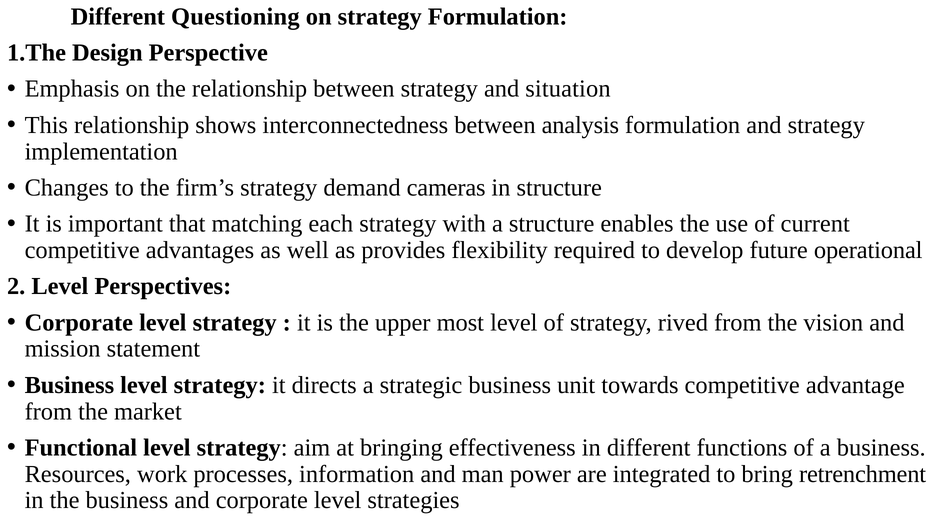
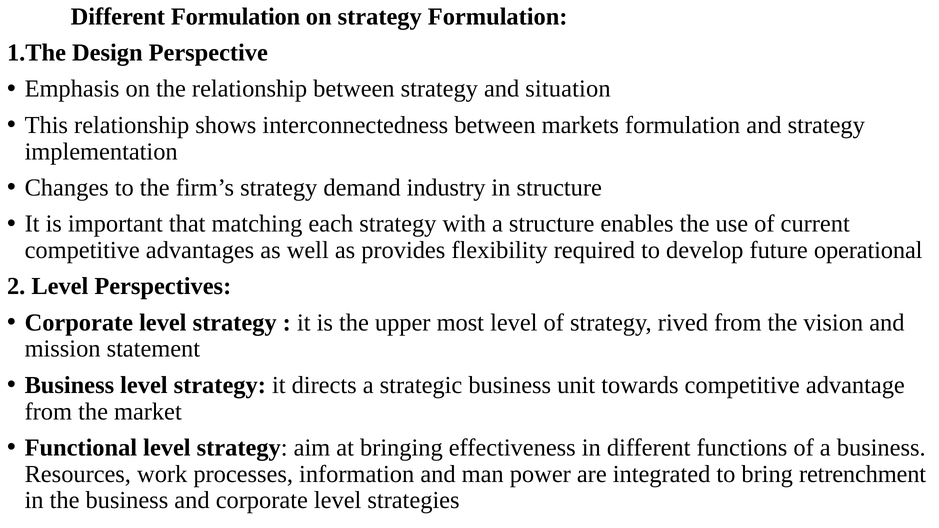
Different Questioning: Questioning -> Formulation
analysis: analysis -> markets
cameras: cameras -> industry
